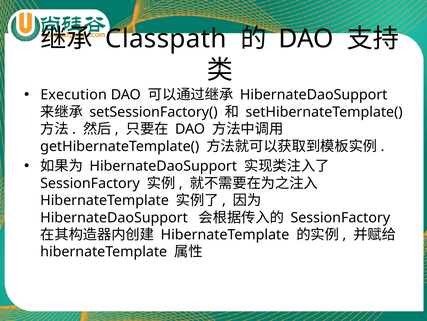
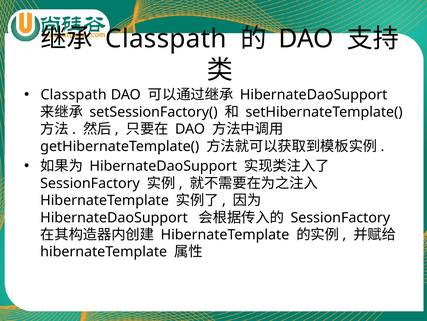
Execution at (74, 95): Execution -> Classpath
